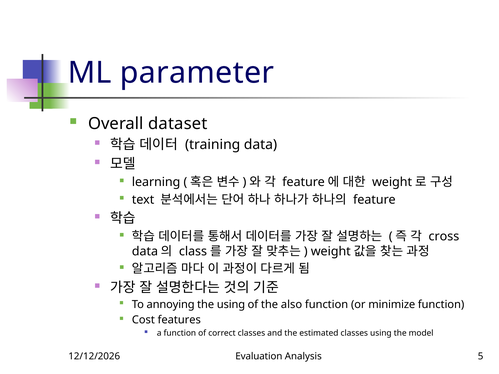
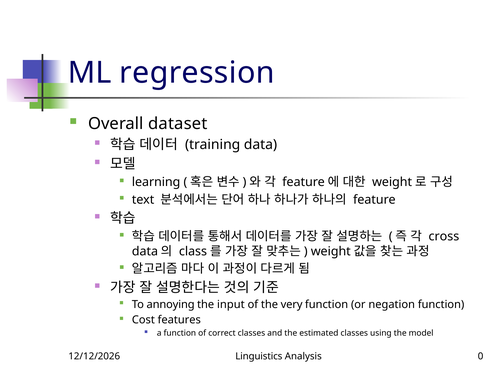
parameter: parameter -> regression
the using: using -> input
also: also -> very
minimize: minimize -> negation
Evaluation: Evaluation -> Linguistics
5: 5 -> 0
